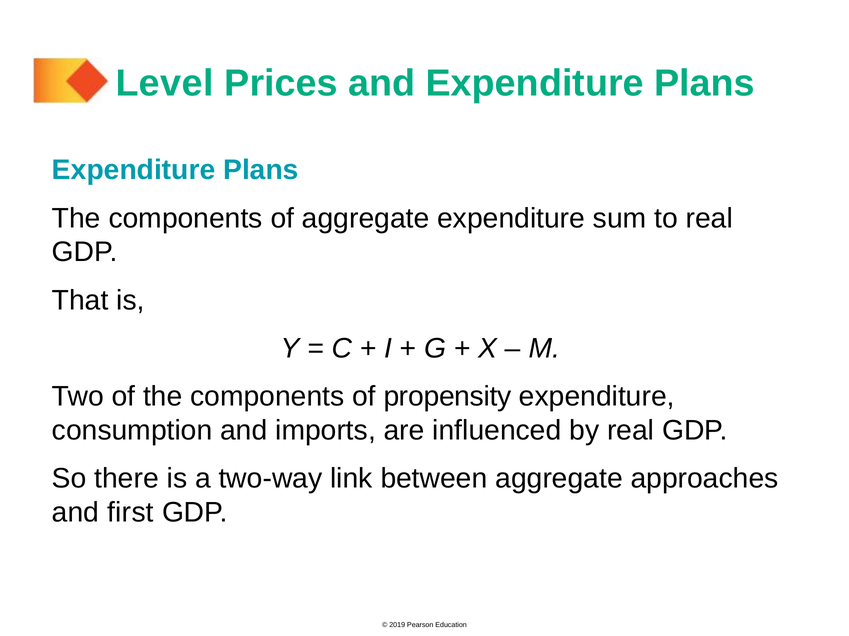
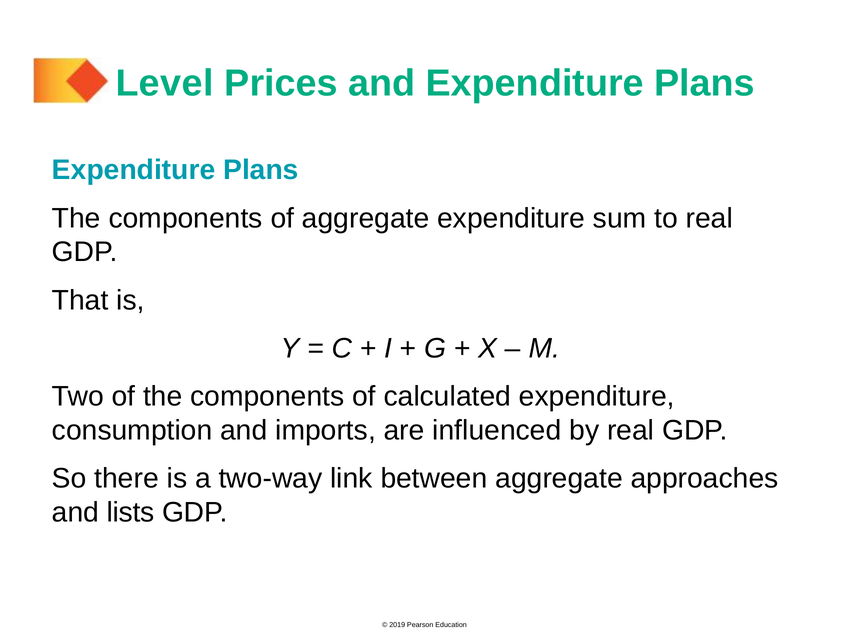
propensity: propensity -> calculated
first: first -> lists
